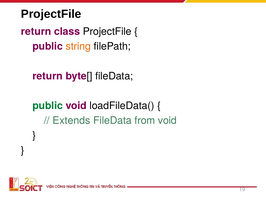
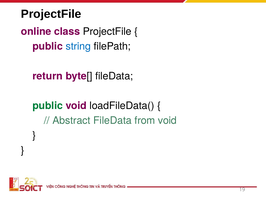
return at (36, 32): return -> online
string colour: orange -> blue
Extends: Extends -> Abstract
